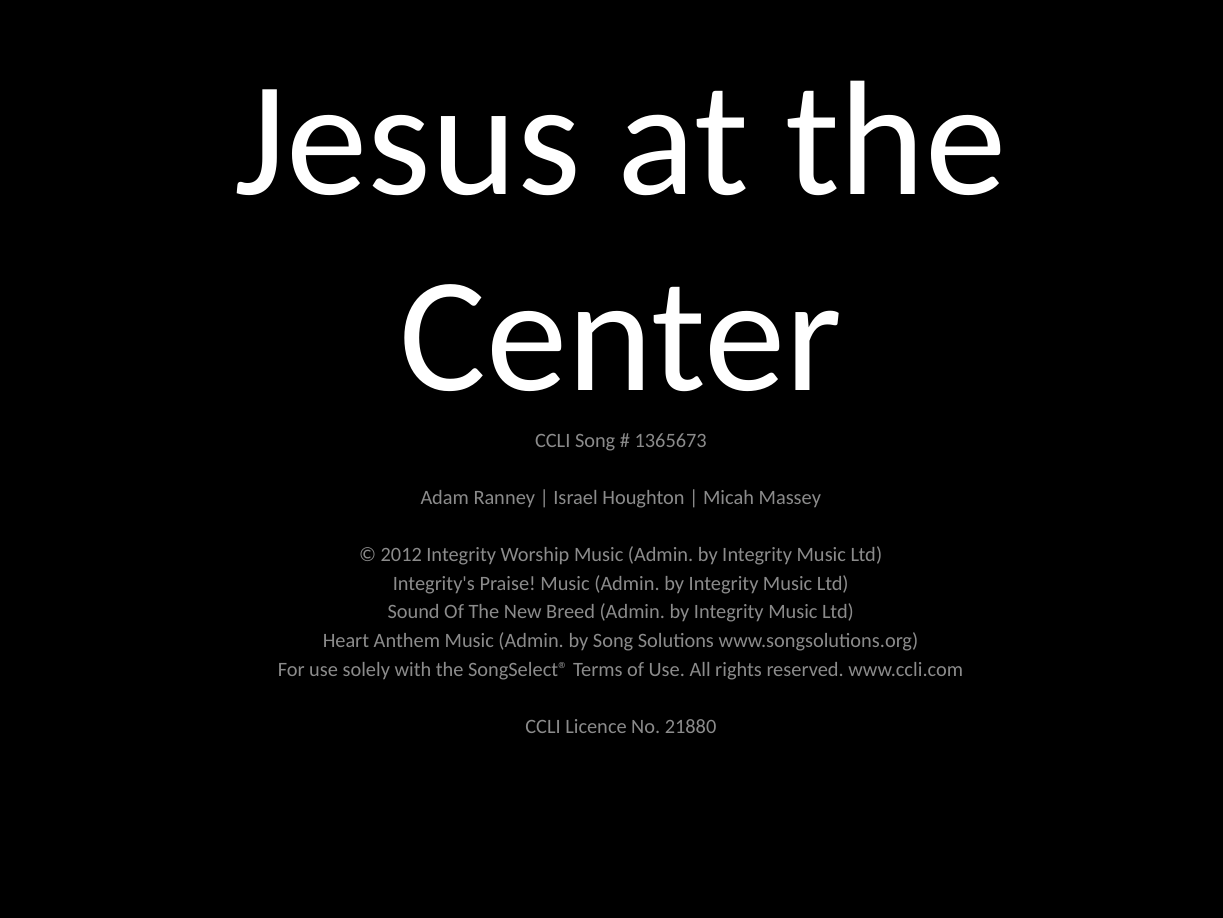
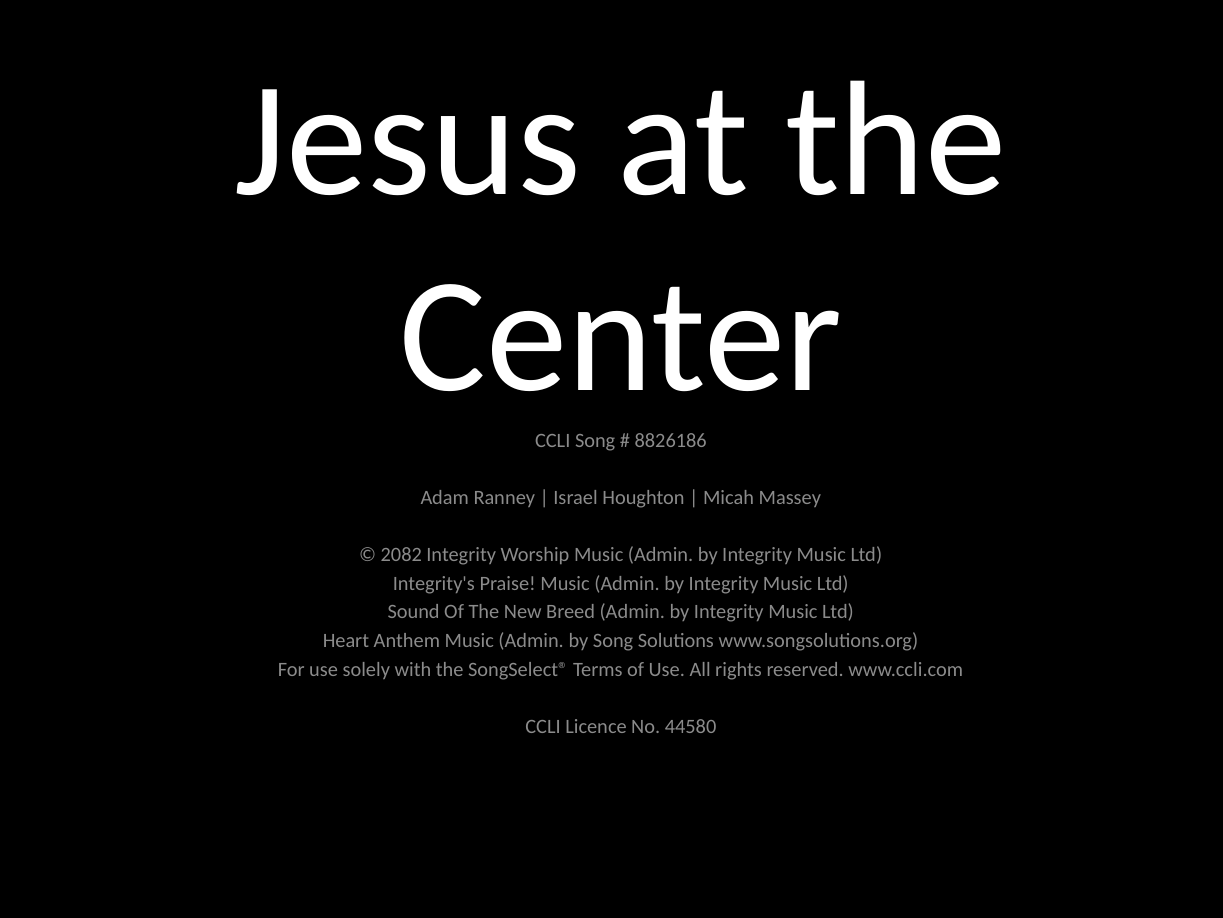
1365673: 1365673 -> 8826186
2012: 2012 -> 2082
21880: 21880 -> 44580
